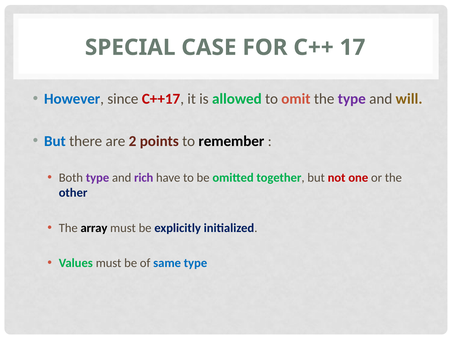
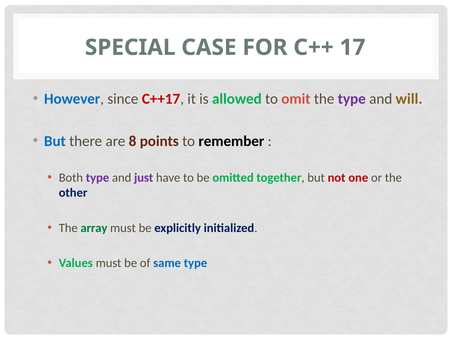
2: 2 -> 8
rich: rich -> just
array colour: black -> green
